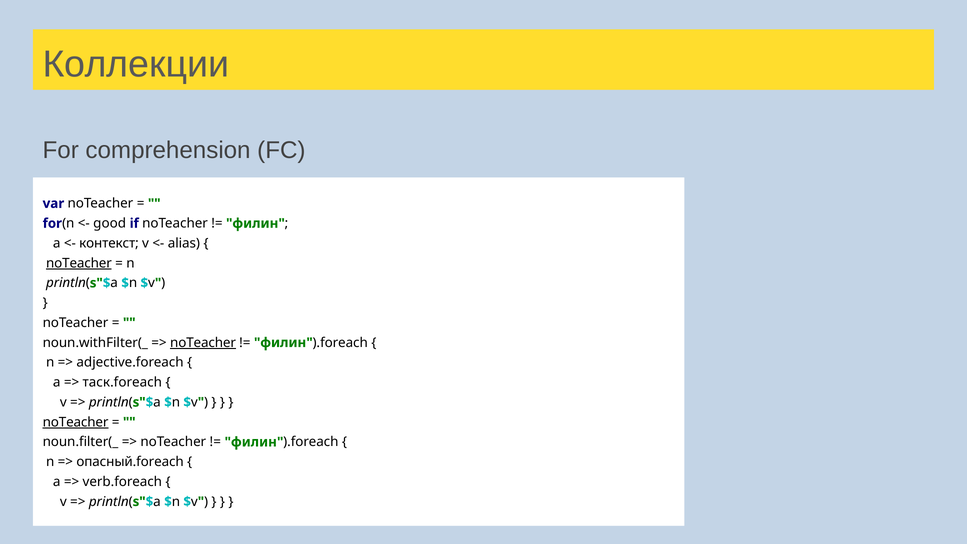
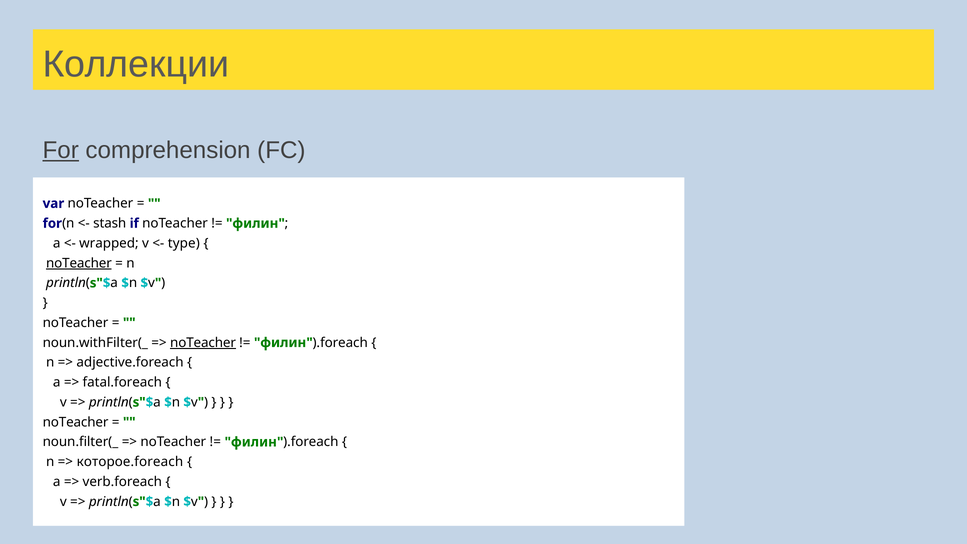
For underline: none -> present
good: good -> stash
контекст: контекст -> wrapped
alias: alias -> type
таск.foreach: таск.foreach -> fatal.foreach
noTeacher at (76, 422) underline: present -> none
опасный.foreach: опасный.foreach -> которое.foreach
